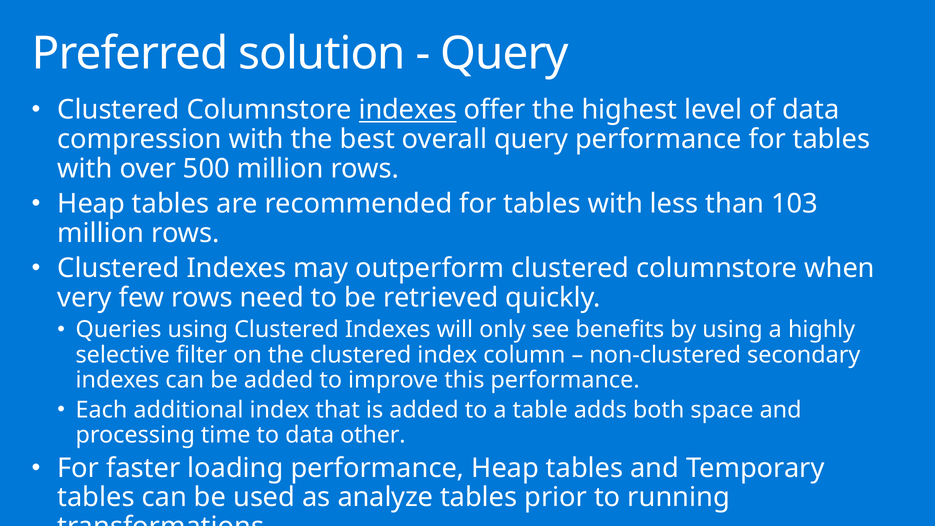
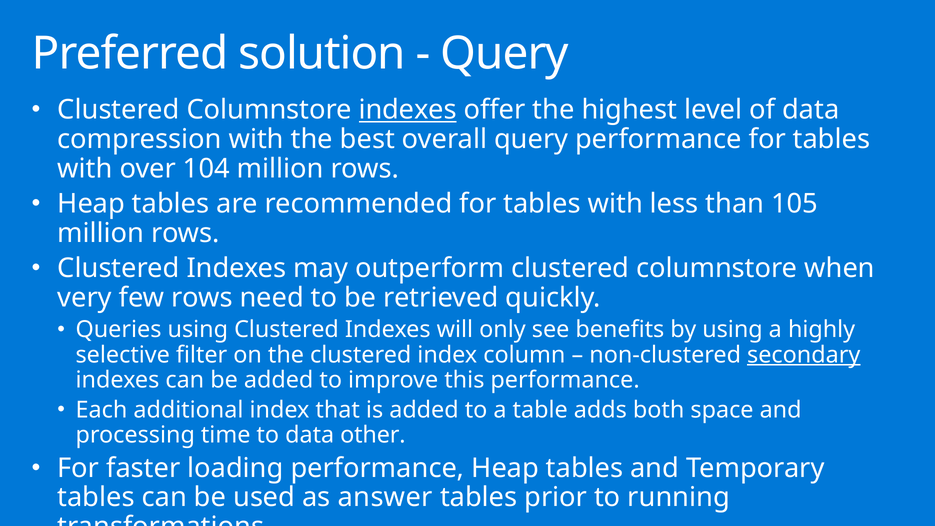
500: 500 -> 104
103: 103 -> 105
secondary underline: none -> present
analyze: analyze -> answer
